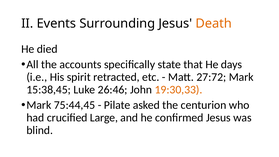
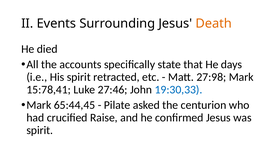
27:72: 27:72 -> 27:98
15:38,45: 15:38,45 -> 15:78,41
26:46: 26:46 -> 27:46
19:30,33 colour: orange -> blue
75:44,45: 75:44,45 -> 65:44,45
Large: Large -> Raise
blind at (40, 130): blind -> spirit
